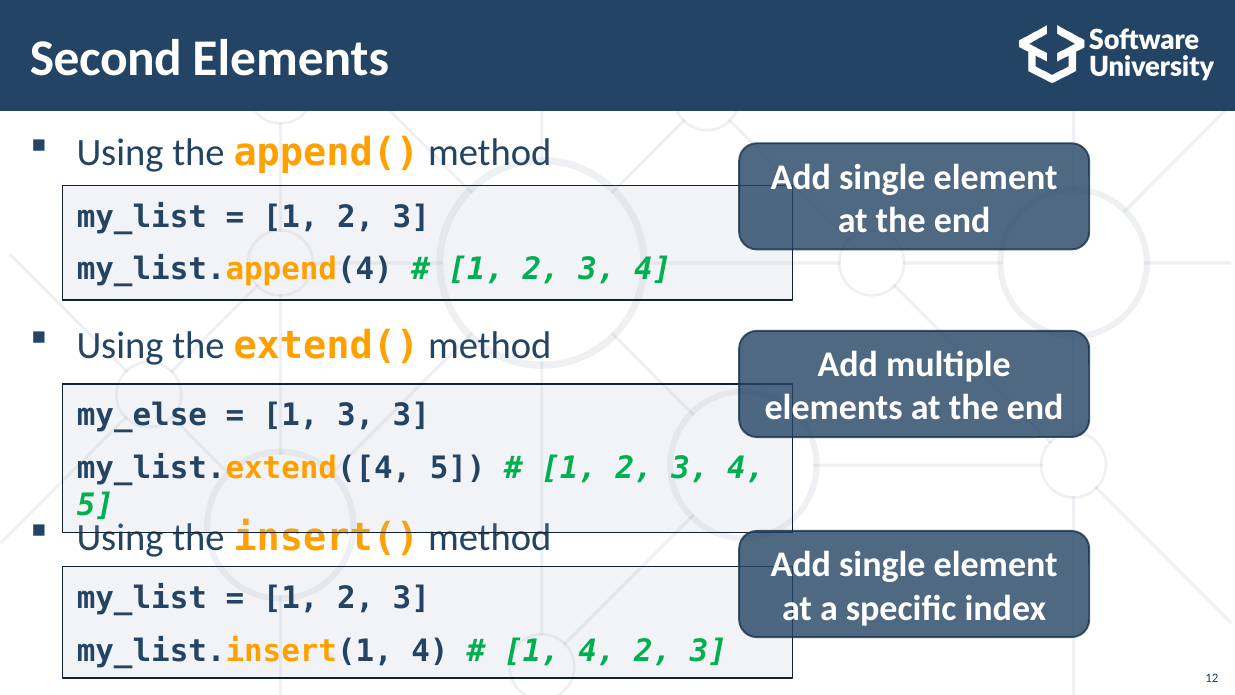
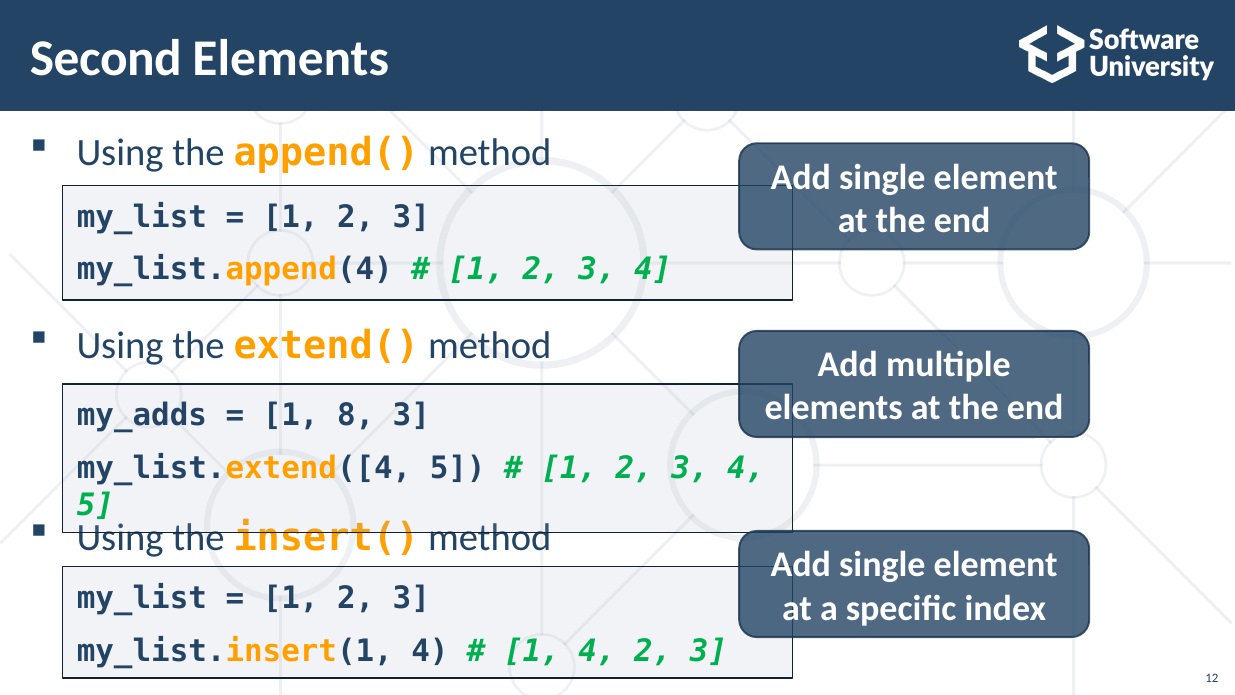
my_else: my_else -> my_adds
1 3: 3 -> 8
